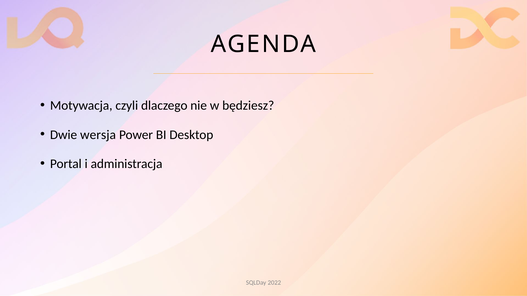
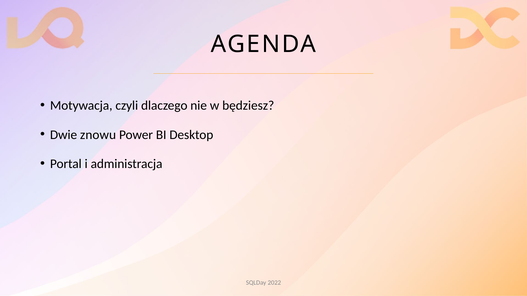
wersja: wersja -> znowu
